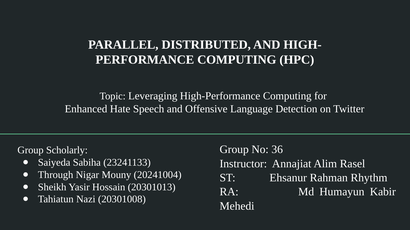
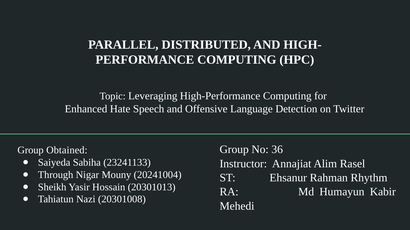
Scholarly: Scholarly -> Obtained
